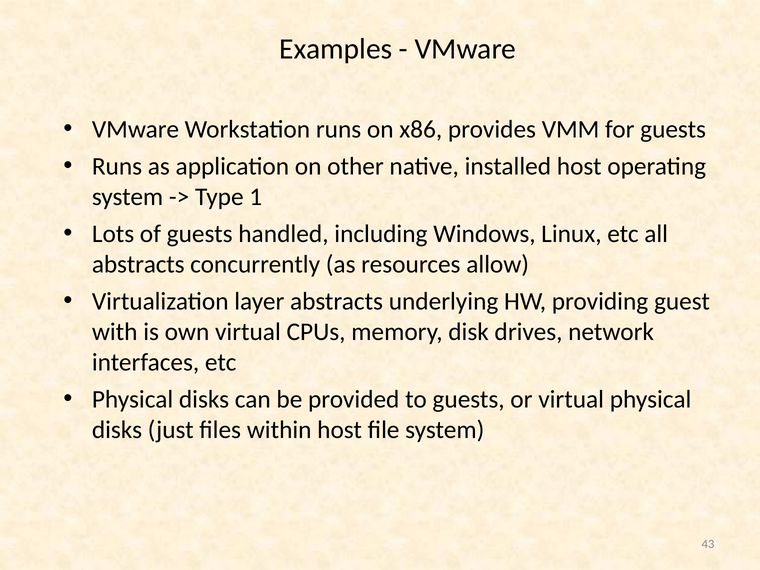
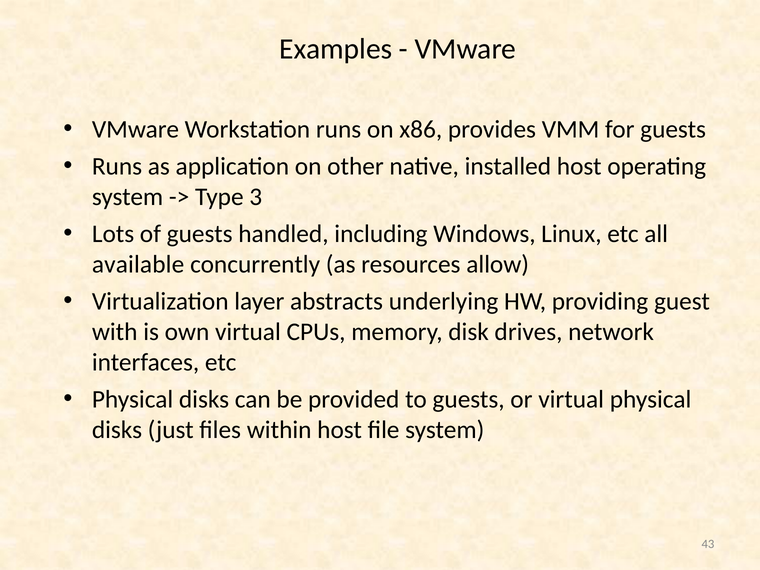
1: 1 -> 3
abstracts at (138, 264): abstracts -> available
